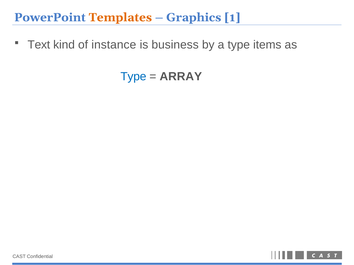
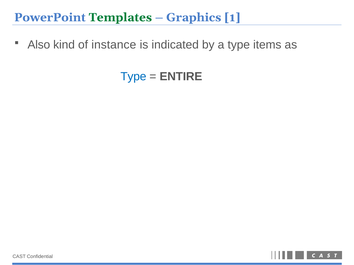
Templates colour: orange -> green
Text: Text -> Also
business: business -> indicated
ARRAY: ARRAY -> ENTIRE
